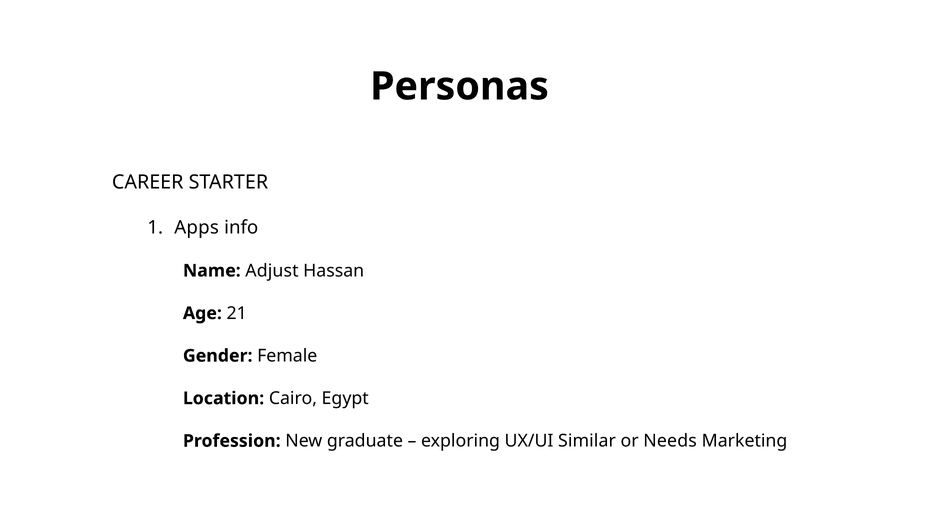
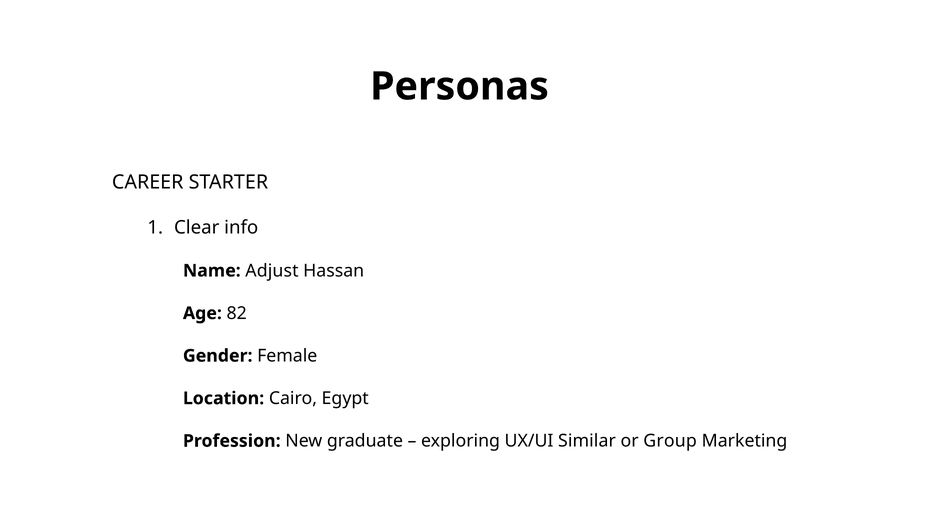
Apps: Apps -> Clear
21: 21 -> 82
Needs: Needs -> Group
